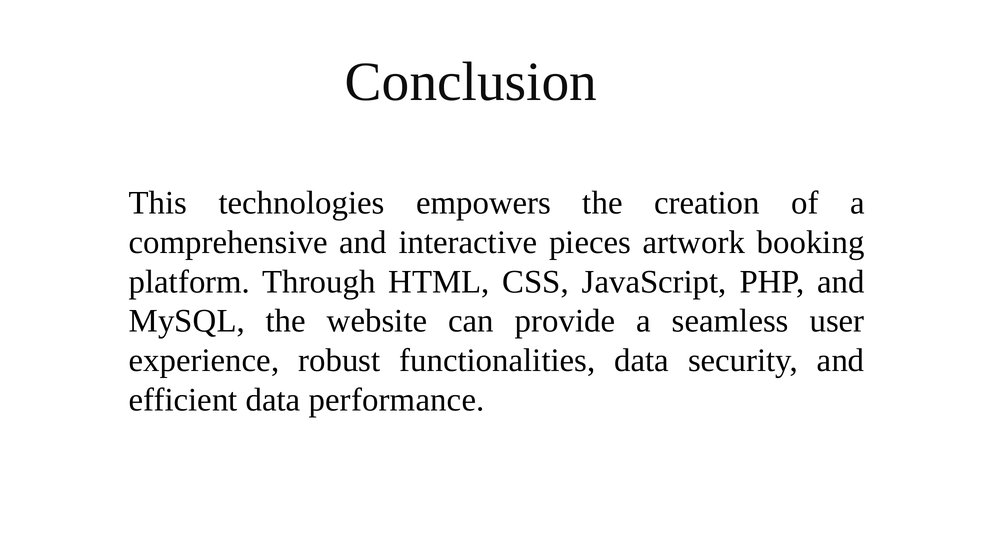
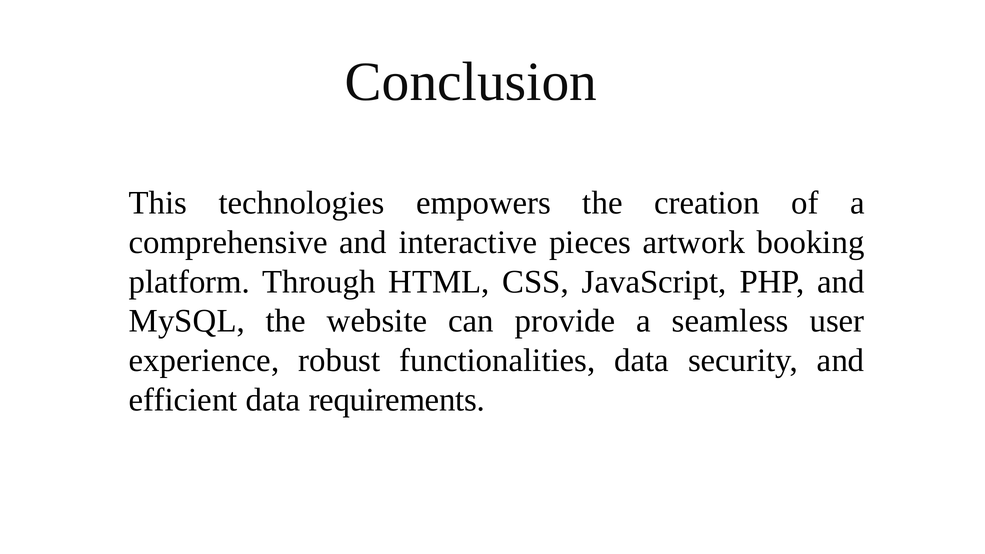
performance: performance -> requirements
